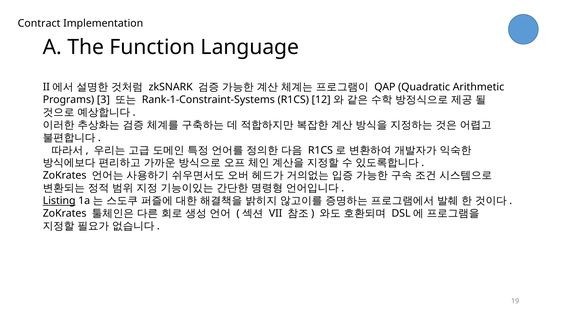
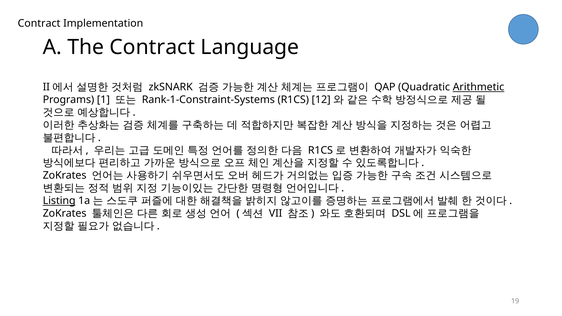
The Function: Function -> Contract
Arithmetic underline: none -> present
3: 3 -> 1
